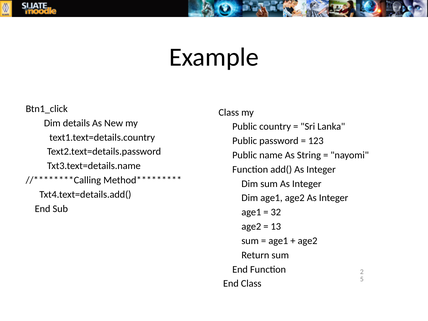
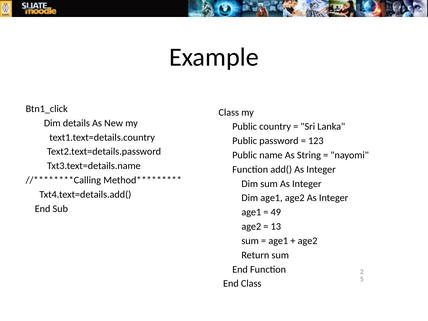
32: 32 -> 49
